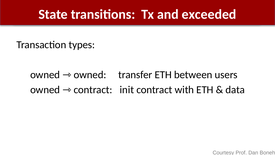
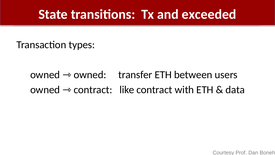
init: init -> like
